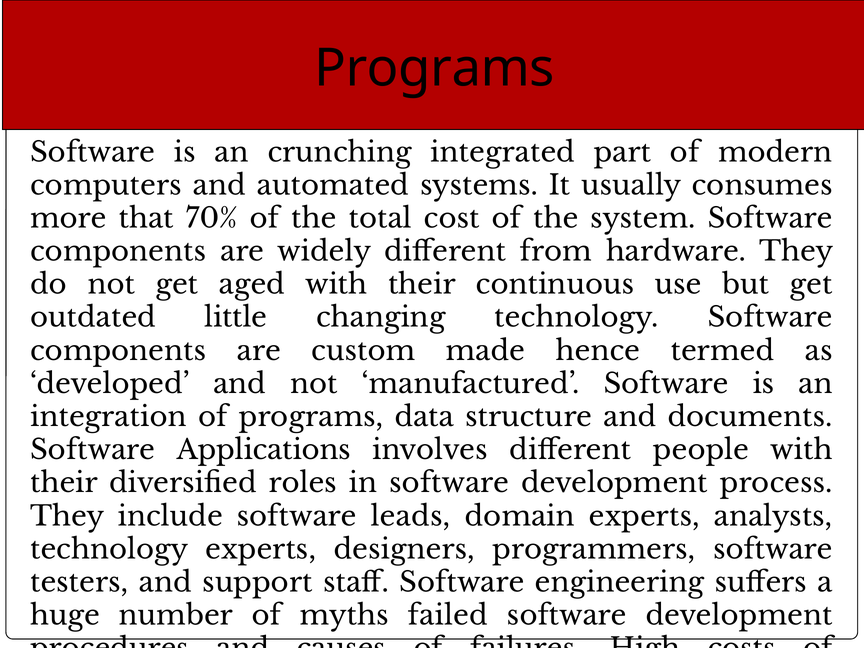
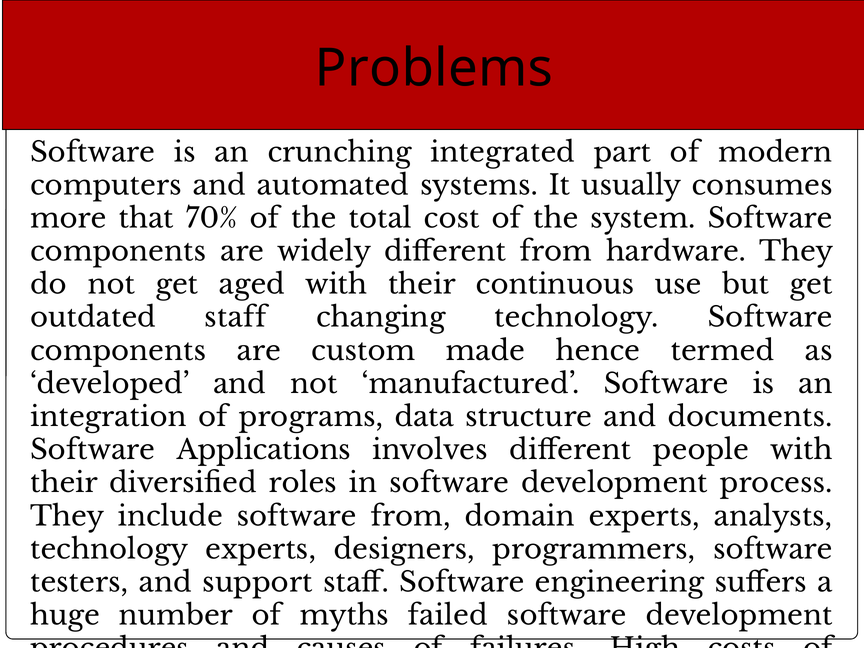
Programs at (434, 68): Programs -> Problems
outdated little: little -> staff
software leads: leads -> from
